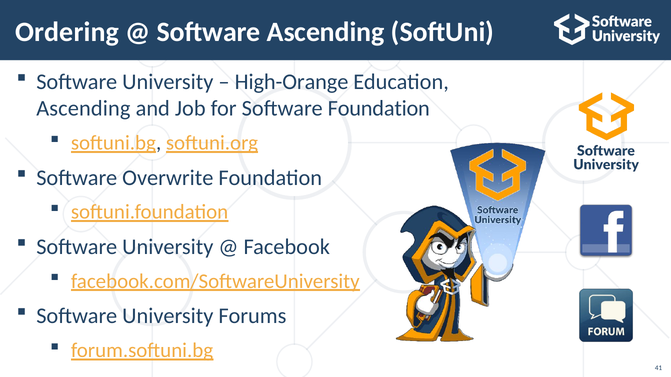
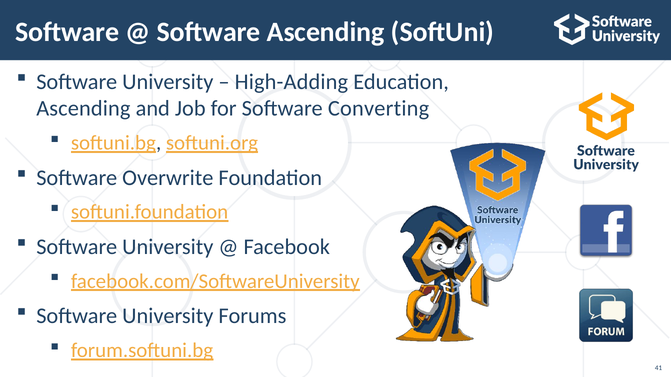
Ordering at (67, 32): Ordering -> Software
High-Orange: High-Orange -> High-Adding
Software Foundation: Foundation -> Converting
